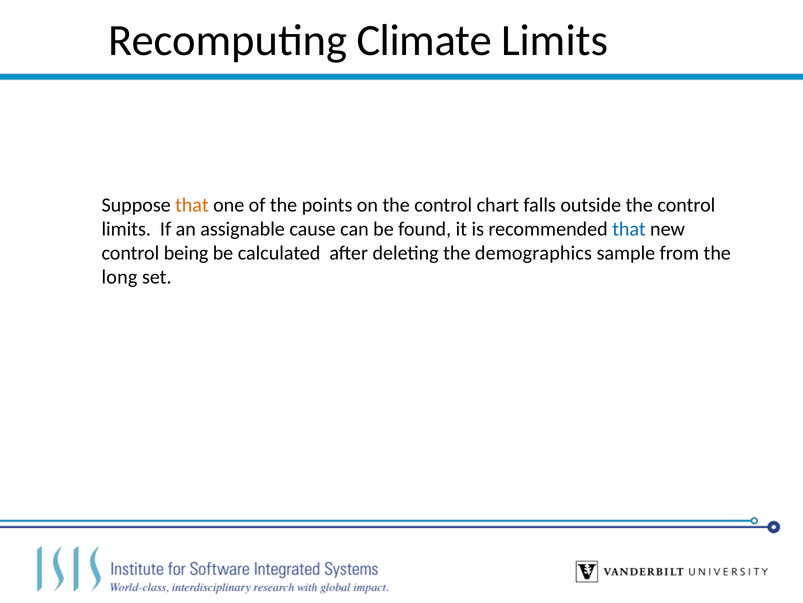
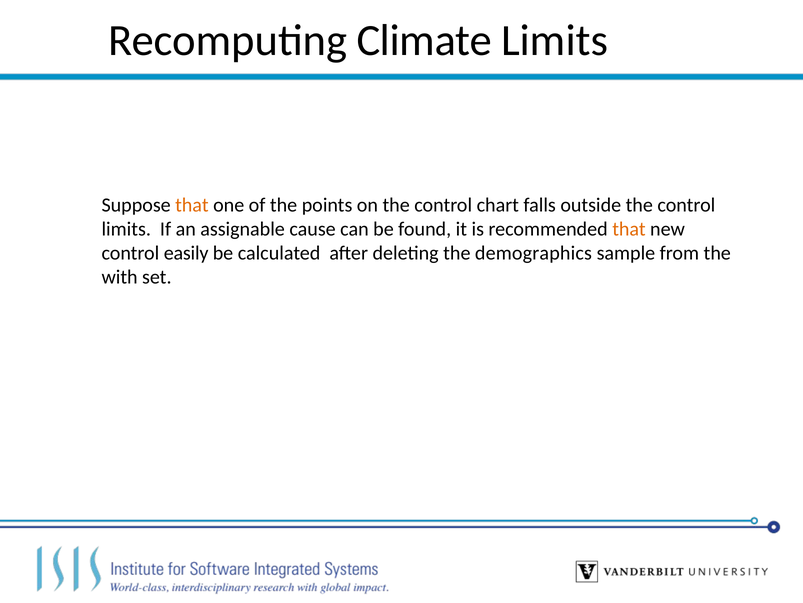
that at (629, 229) colour: blue -> orange
being: being -> easily
long: long -> with
